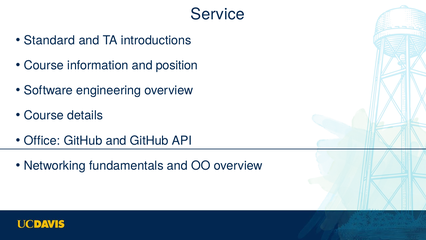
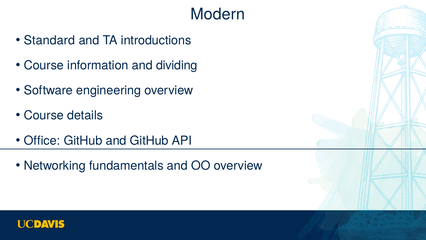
Service: Service -> Modern
position: position -> dividing
